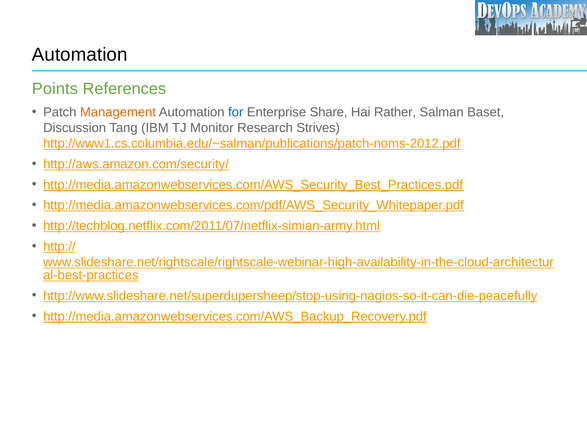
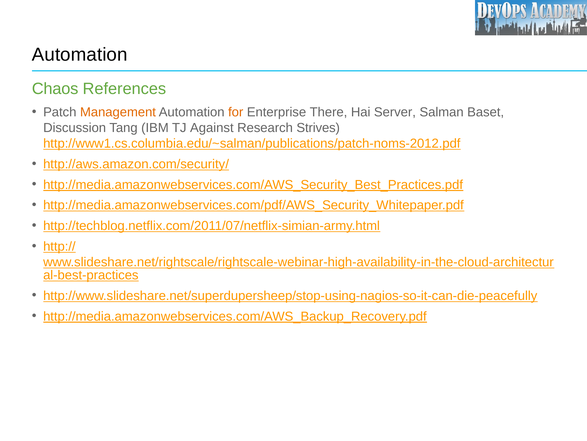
Points: Points -> Chaos
for colour: blue -> orange
Share: Share -> There
Rather: Rather -> Server
Monitor: Monitor -> Against
